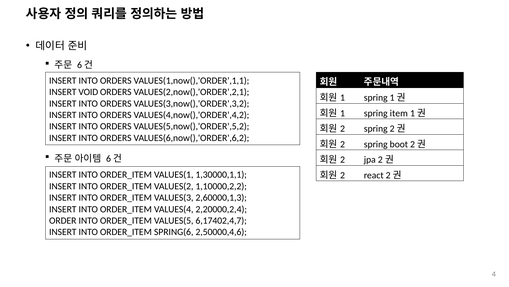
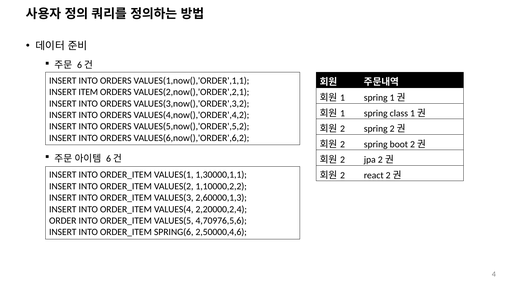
VOID: VOID -> ITEM
item: item -> class
6,17402,4,7: 6,17402,4,7 -> 4,70976,5,6
